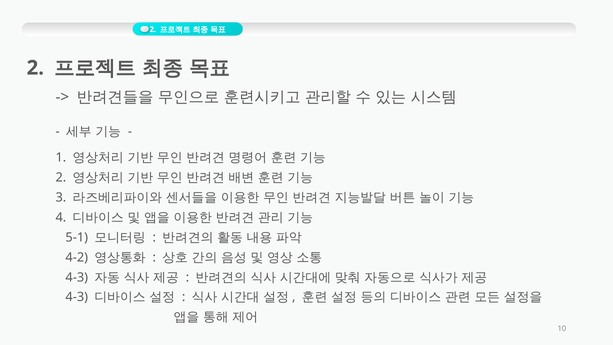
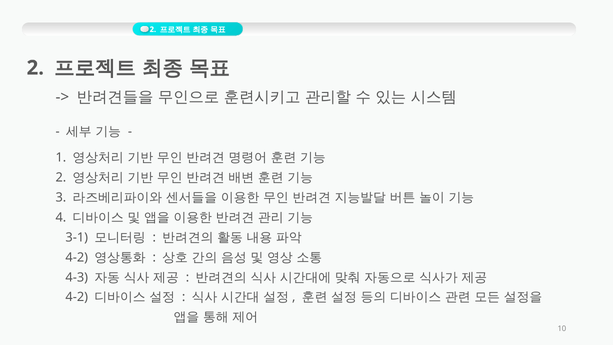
5-1: 5-1 -> 3-1
4-3 at (77, 297): 4-3 -> 4-2
